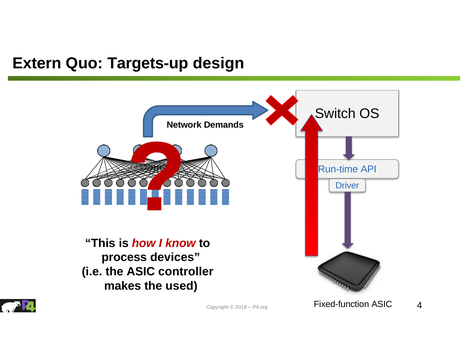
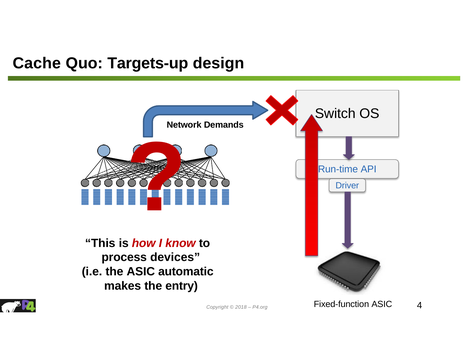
Extern: Extern -> Cache
controller: controller -> automatic
used: used -> entry
